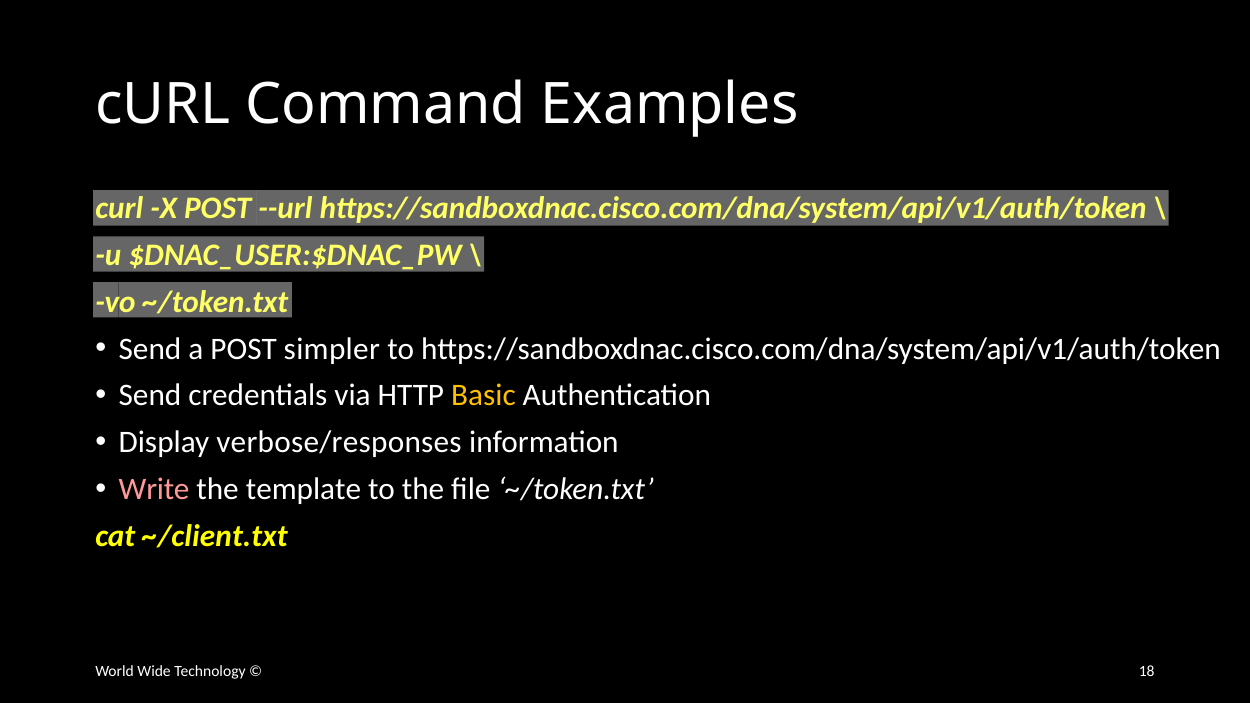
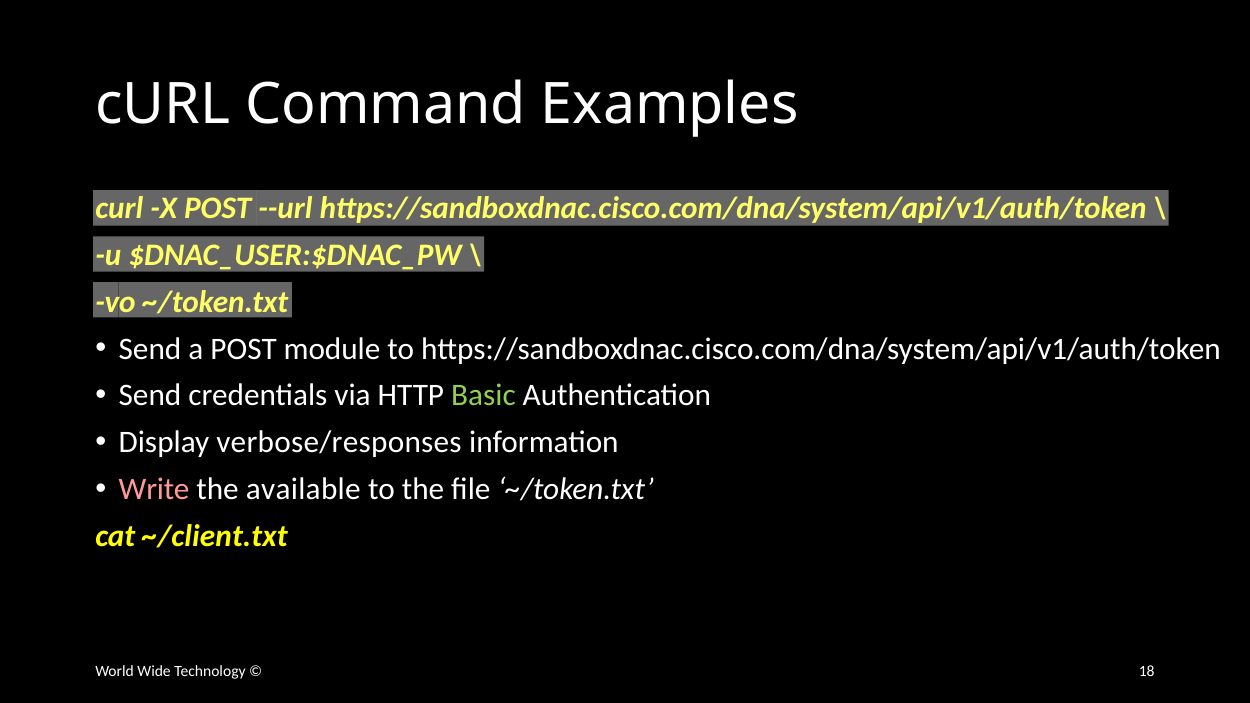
simpler: simpler -> module
Basic colour: yellow -> light green
template: template -> available
